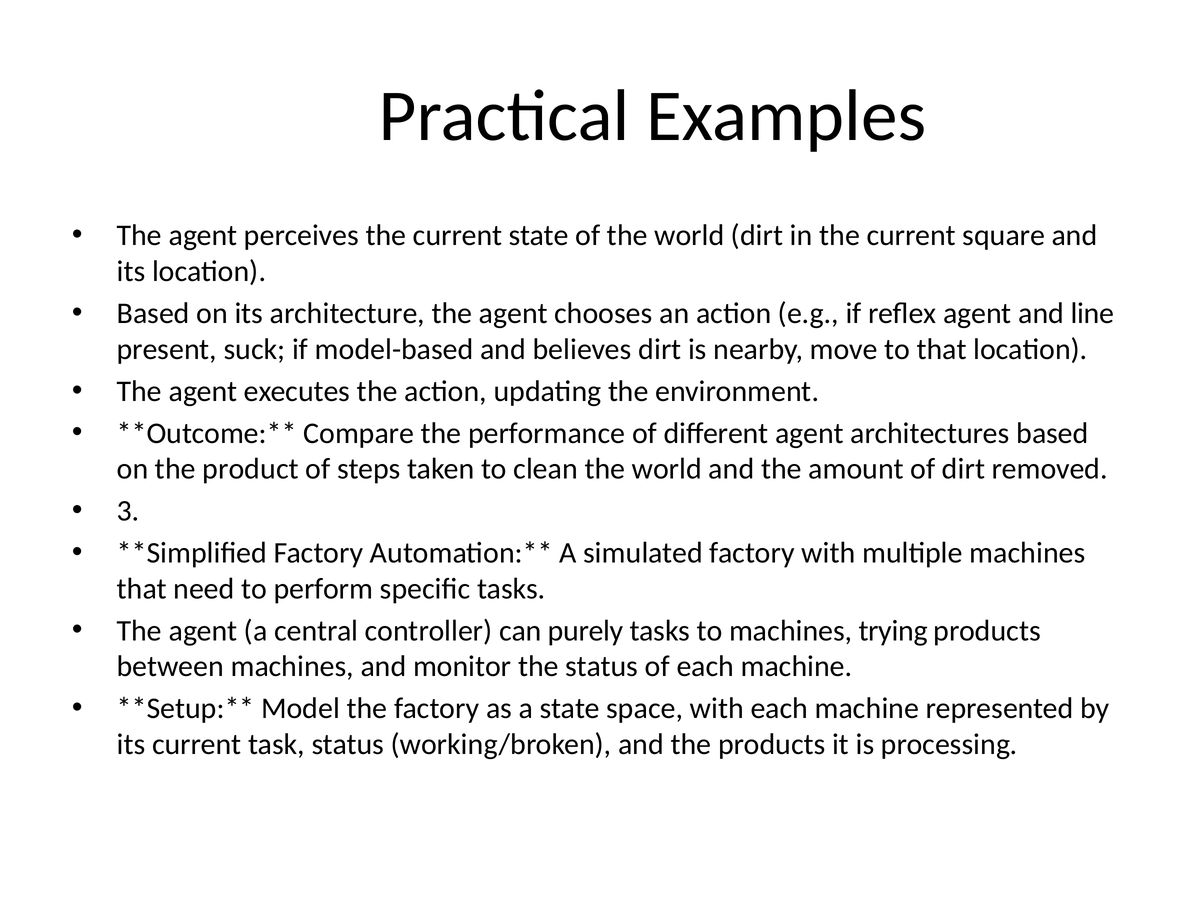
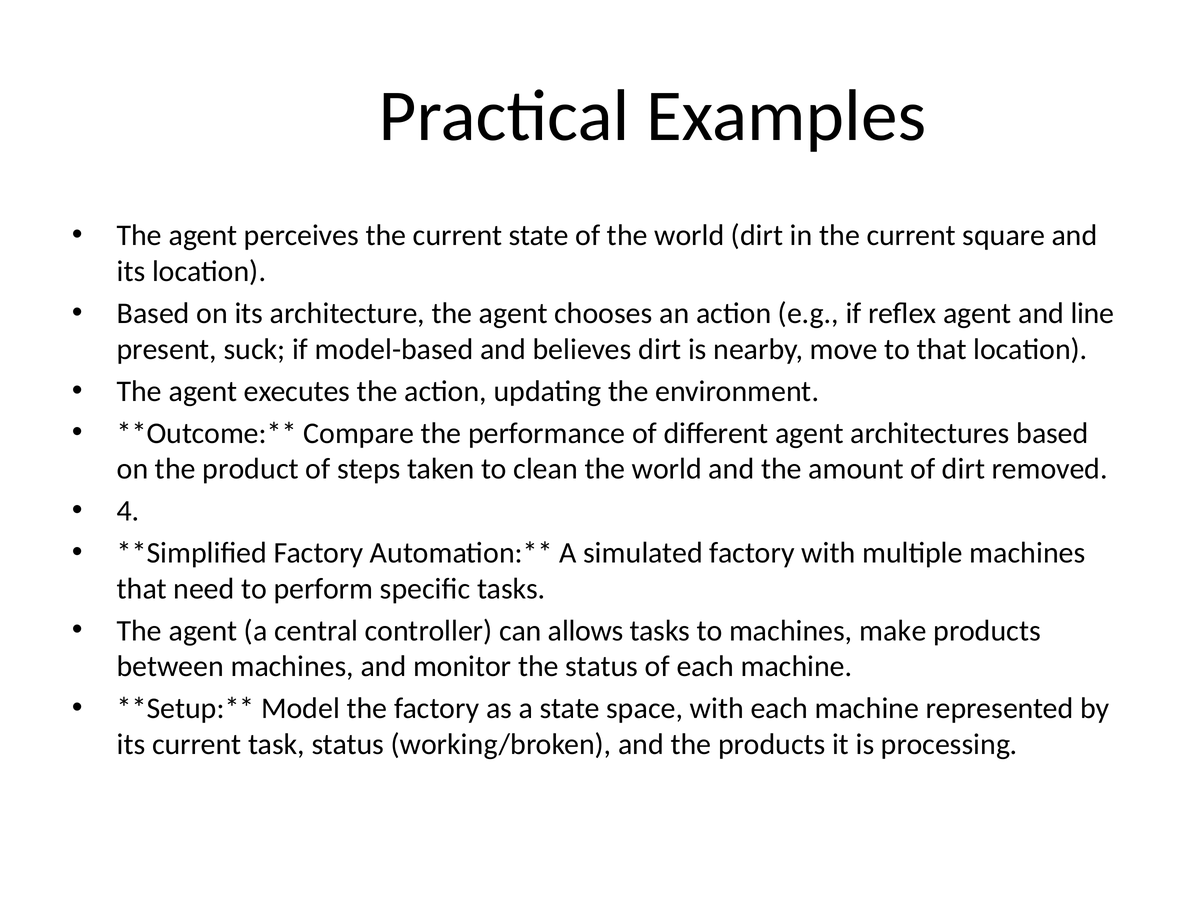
3: 3 -> 4
purely: purely -> allows
trying: trying -> make
